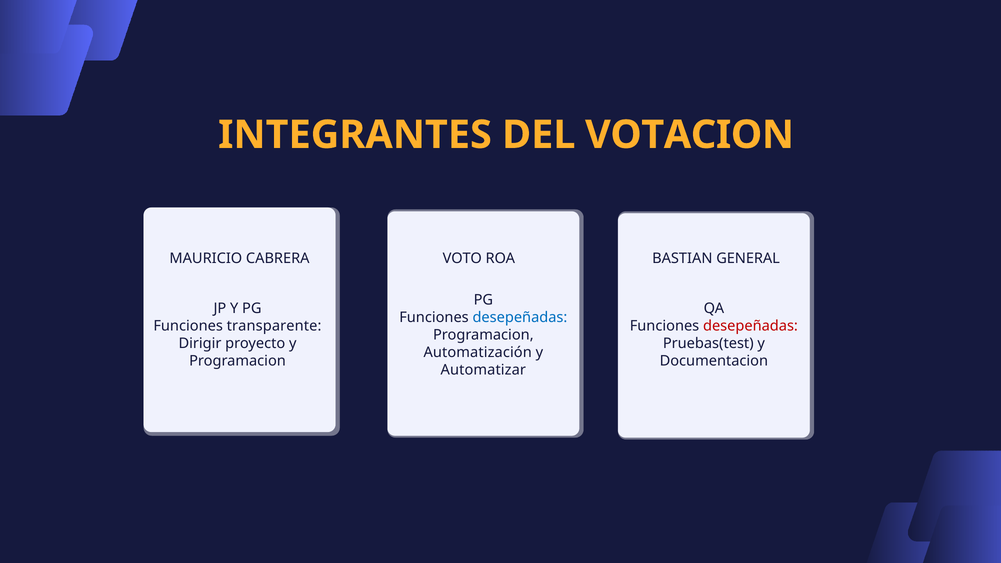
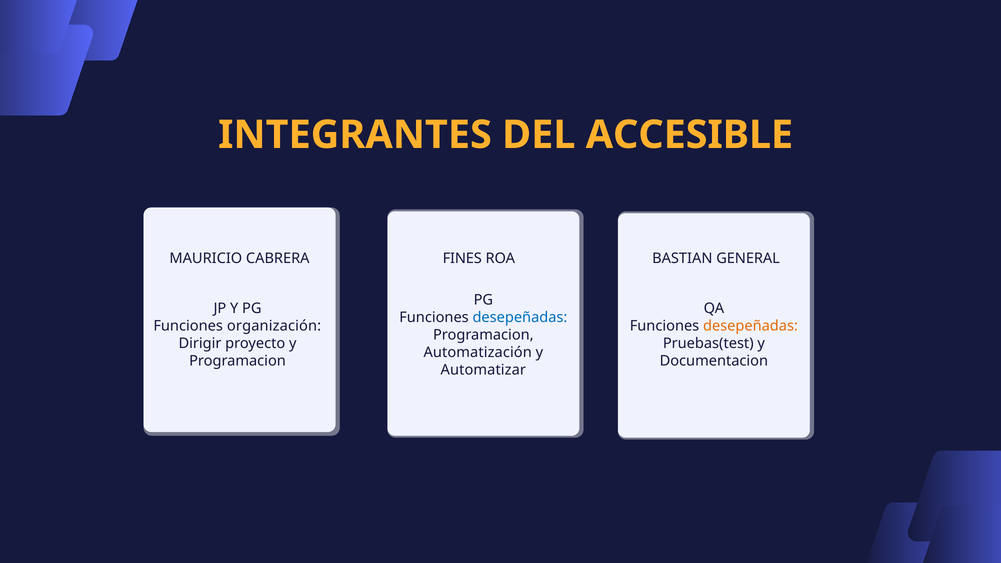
VOTACION: VOTACION -> ACCESIBLE
VOTO: VOTO -> FINES
transparente: transparente -> organización
desepeñadas at (750, 326) colour: red -> orange
